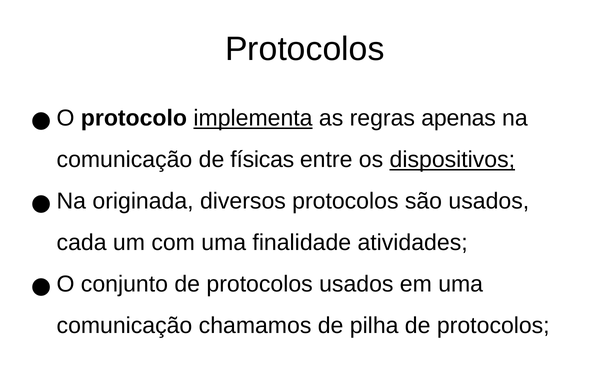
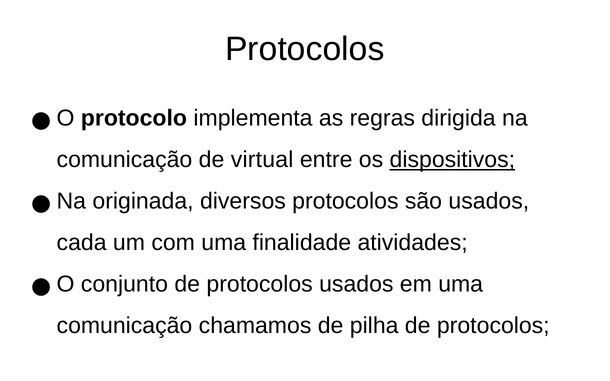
implementa underline: present -> none
apenas: apenas -> dirigida
físicas: físicas -> virtual
